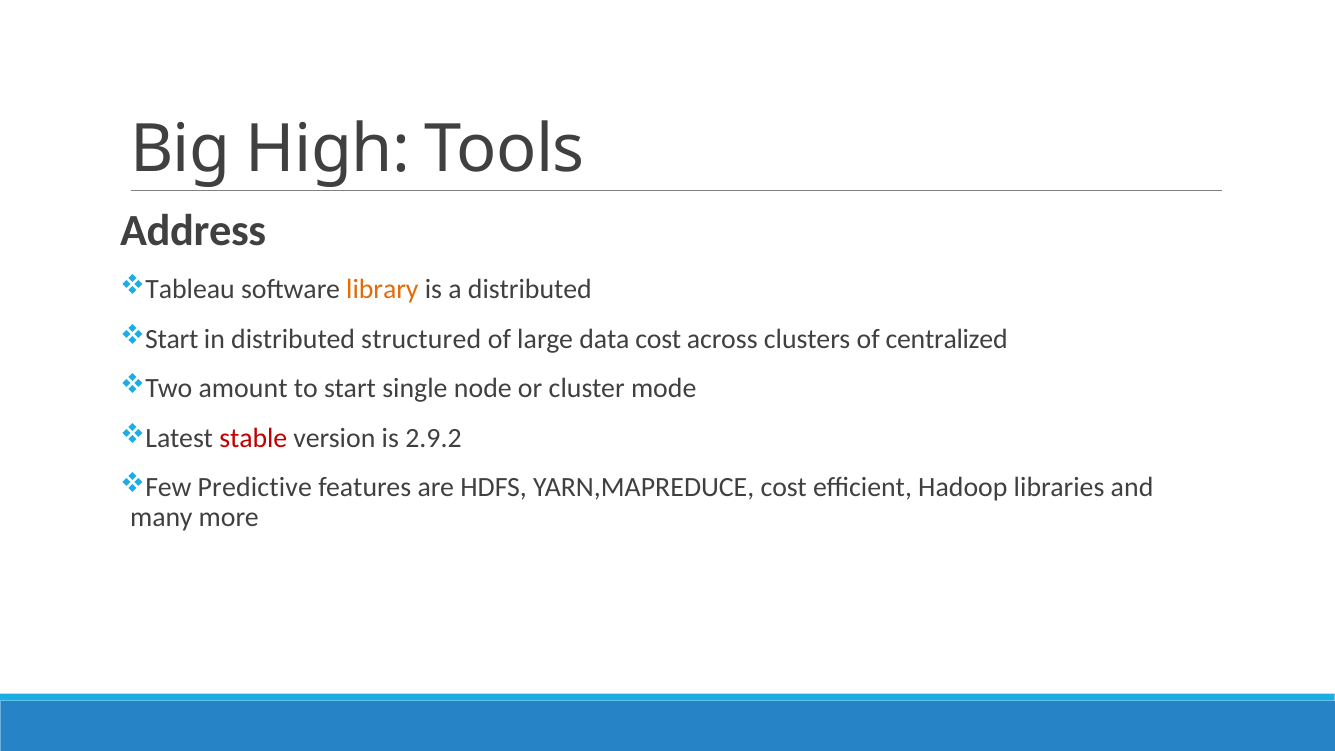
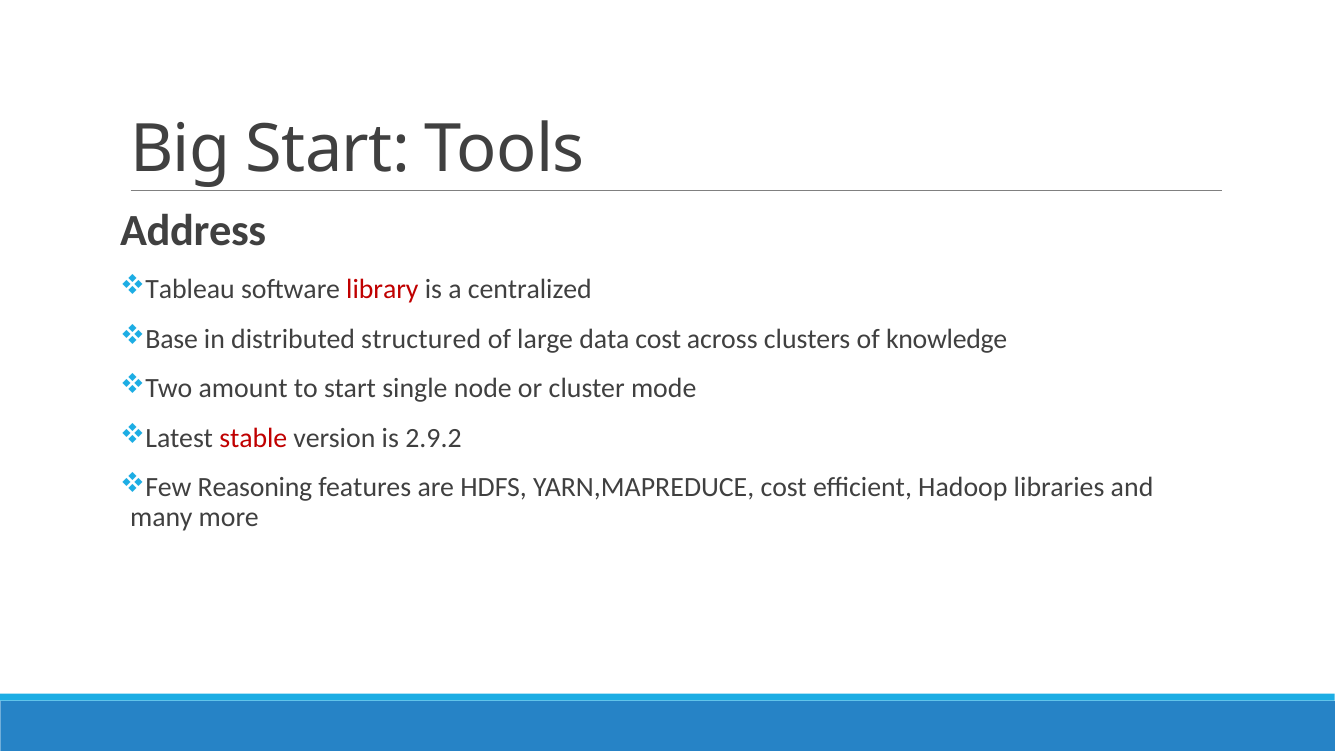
Big High: High -> Start
library colour: orange -> red
a distributed: distributed -> centralized
Start at (172, 339): Start -> Base
centralized: centralized -> knowledge
Predictive: Predictive -> Reasoning
